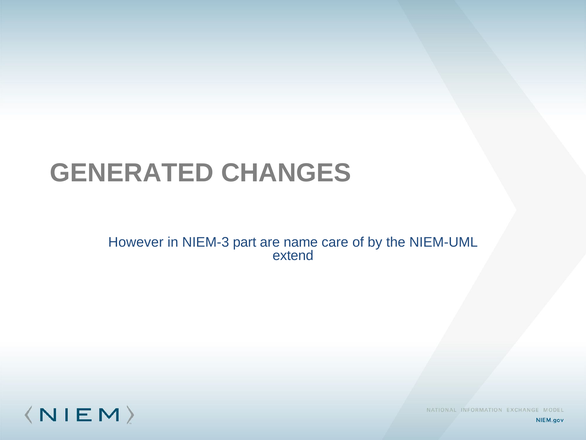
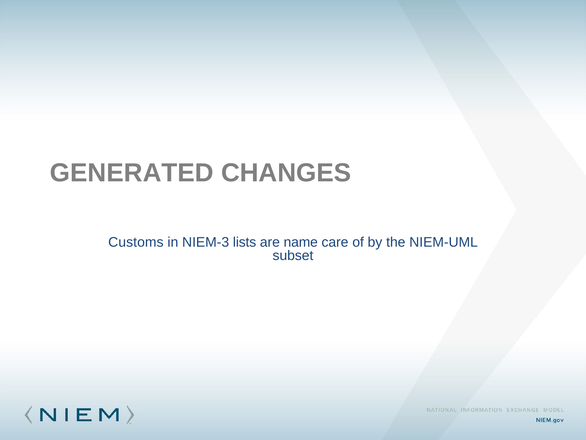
However: However -> Customs
part: part -> lists
extend: extend -> subset
